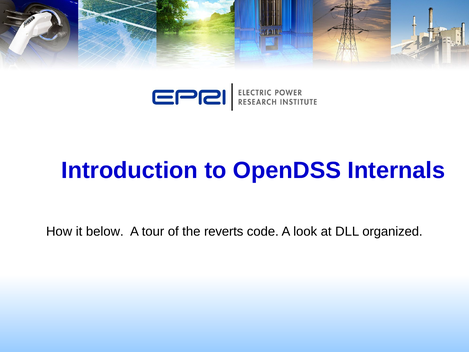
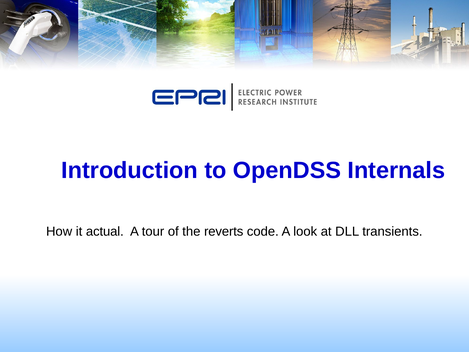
below: below -> actual
organized: organized -> transients
